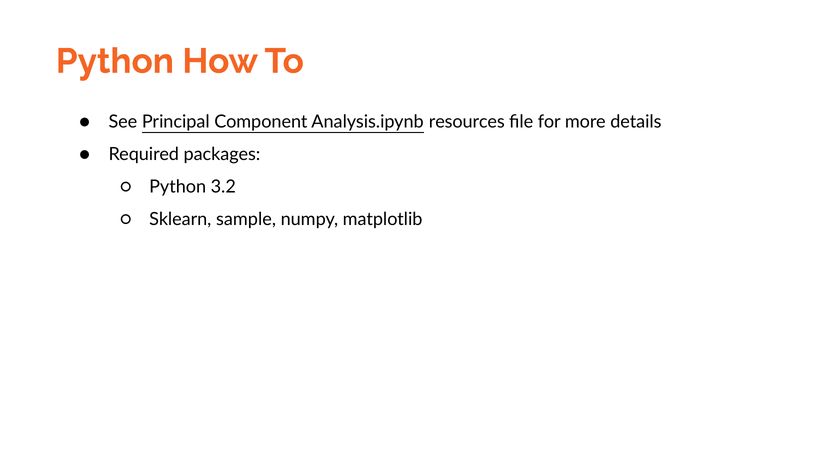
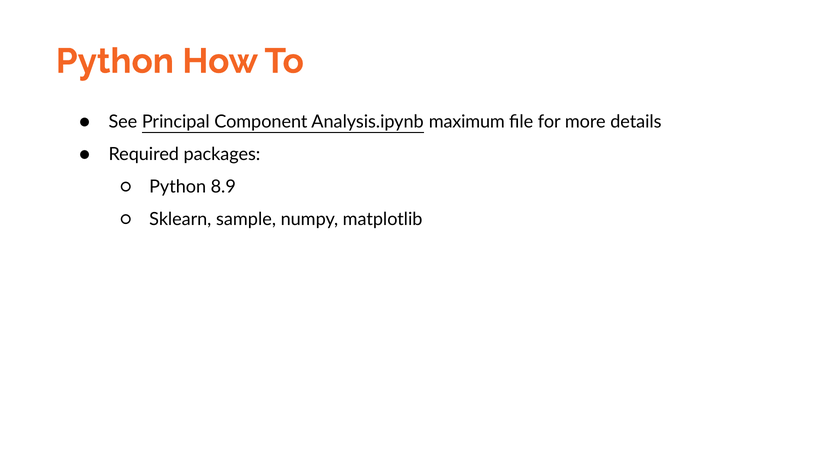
resources: resources -> maximum
3.2: 3.2 -> 8.9
